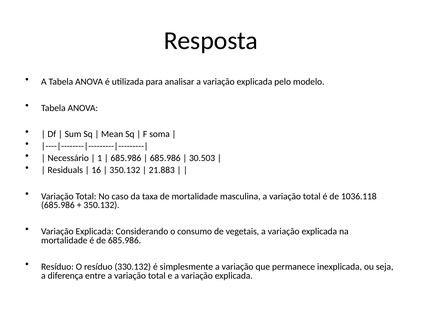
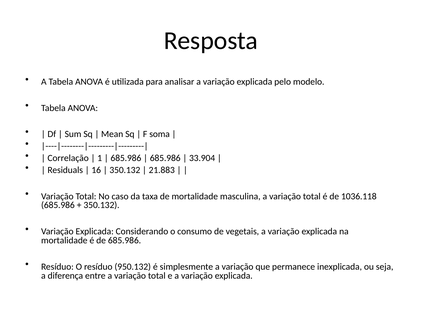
Necessário: Necessário -> Correlação
30.503: 30.503 -> 33.904
330.132: 330.132 -> 950.132
